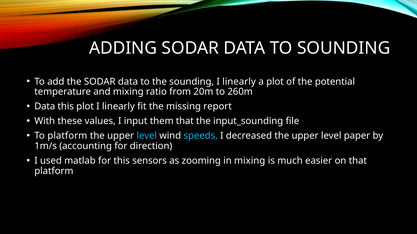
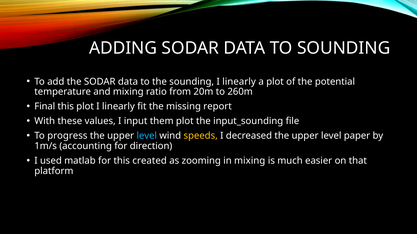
Data at (45, 107): Data -> Final
them that: that -> plot
To platform: platform -> progress
speeds colour: light blue -> yellow
sensors: sensors -> created
